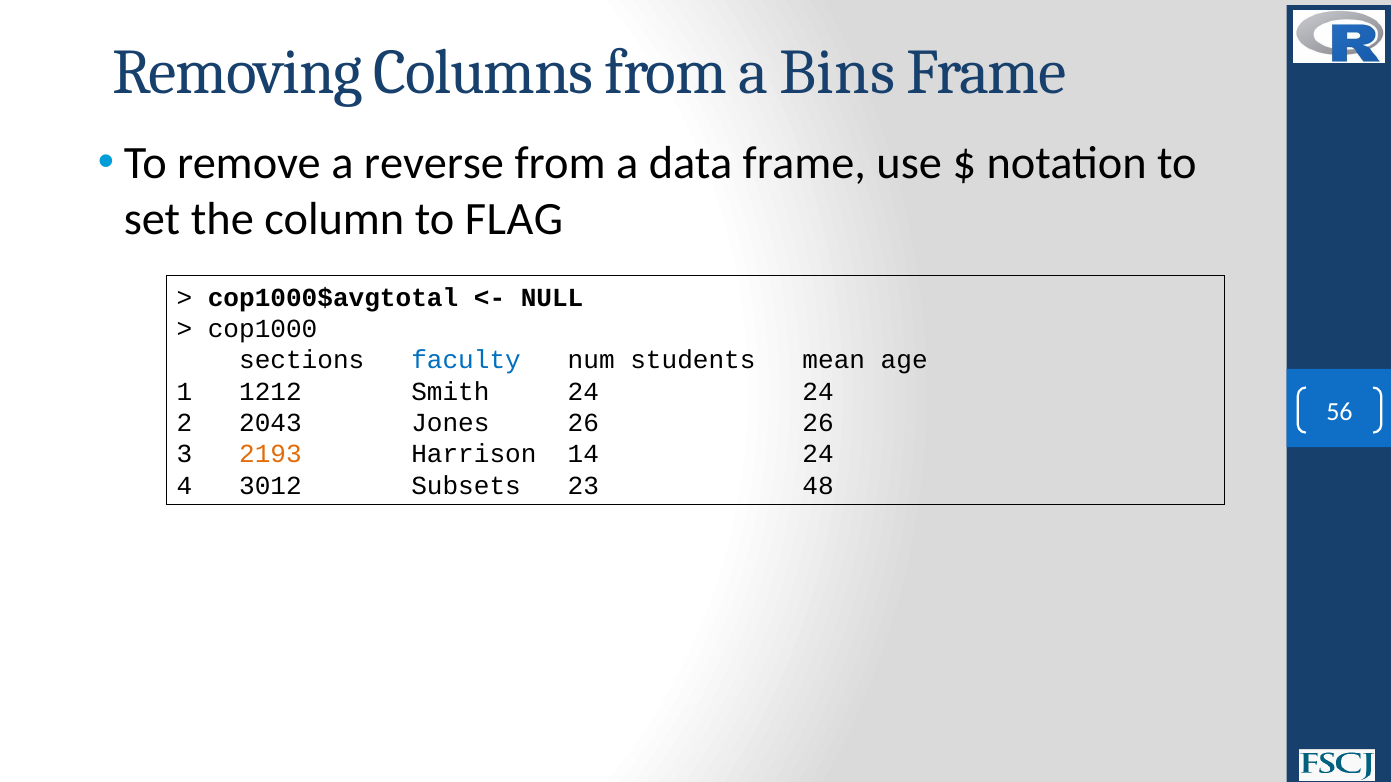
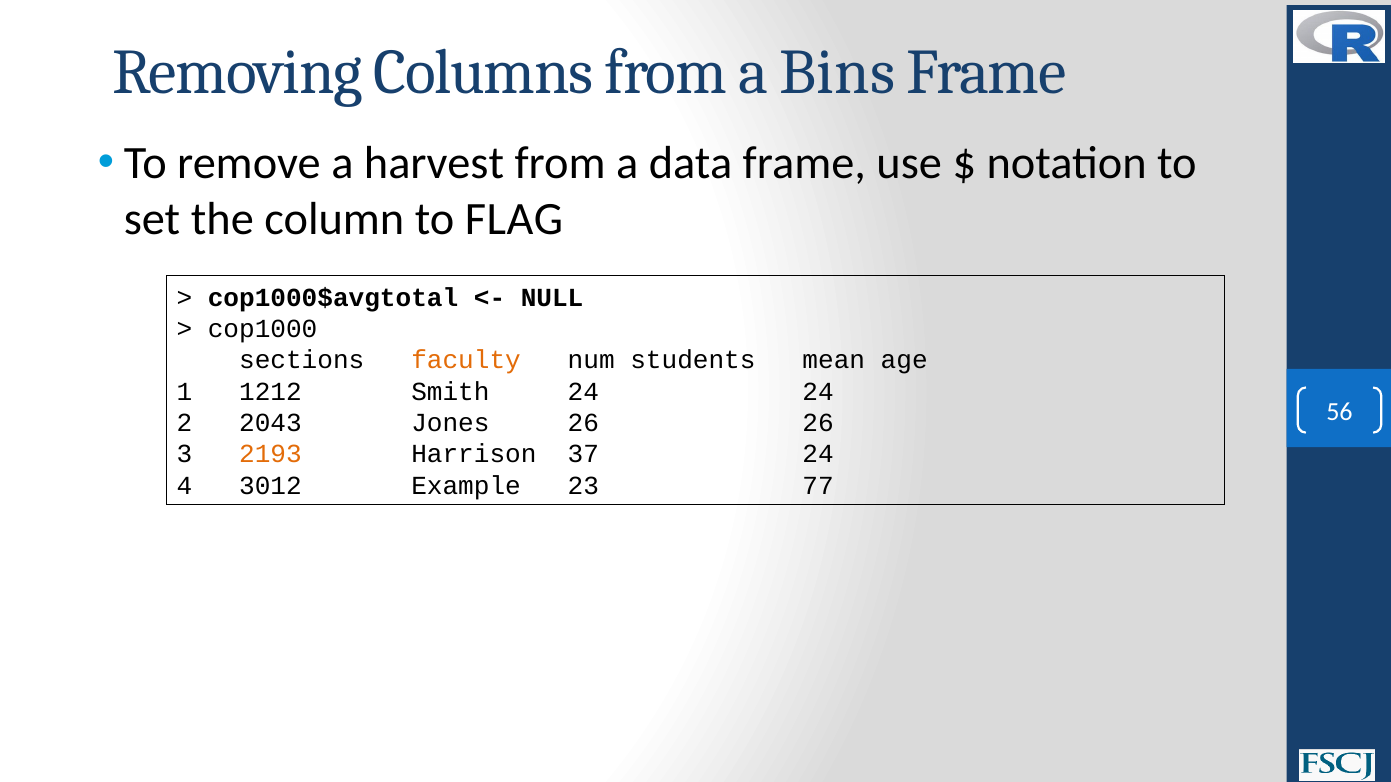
reverse: reverse -> harvest
faculty colour: blue -> orange
14: 14 -> 37
Subsets: Subsets -> Example
48: 48 -> 77
